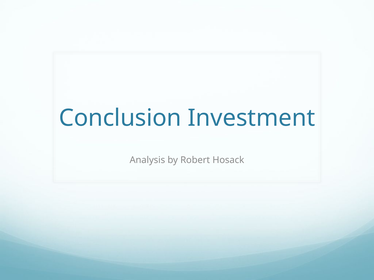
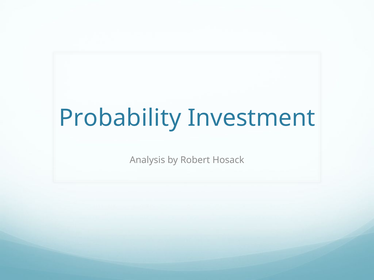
Conclusion: Conclusion -> Probability
